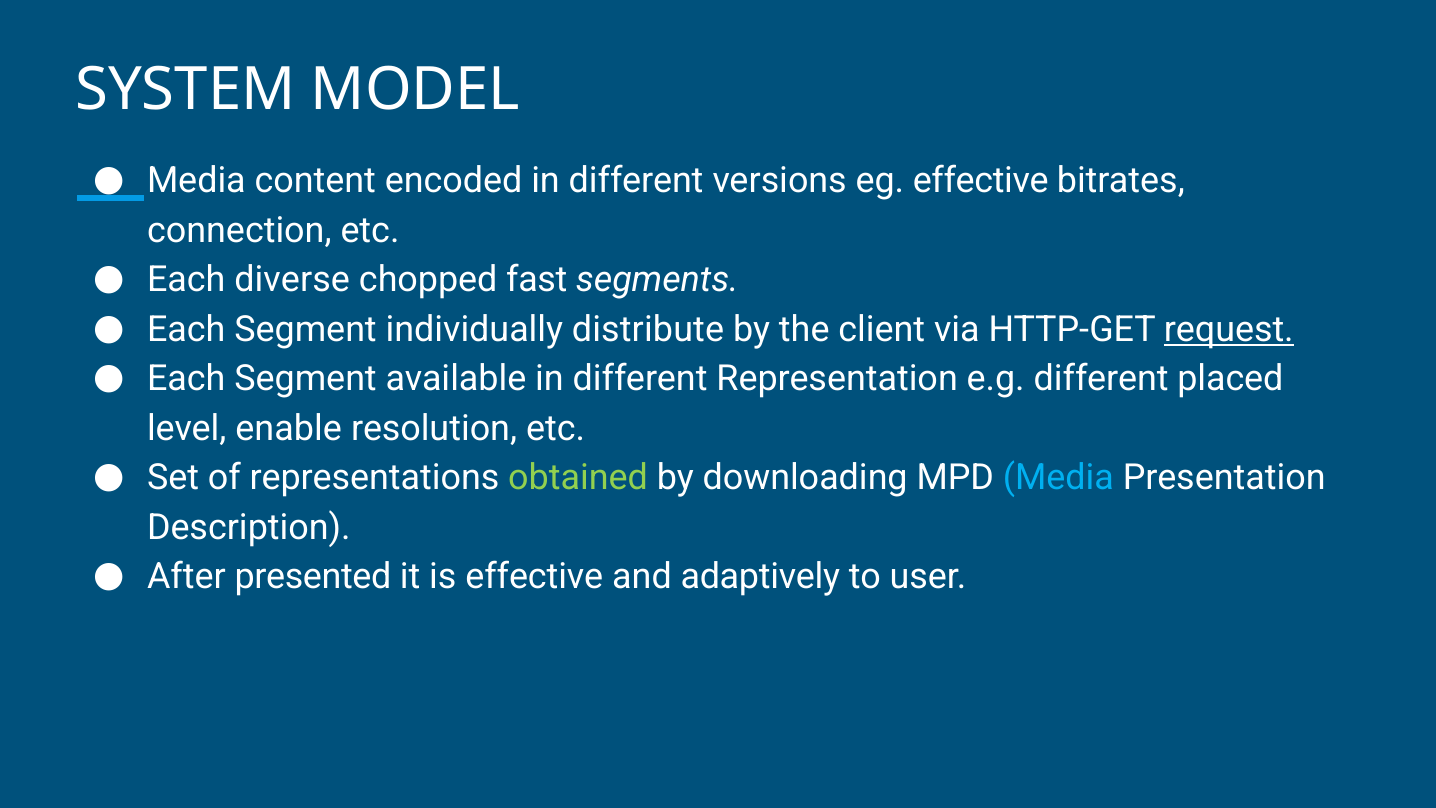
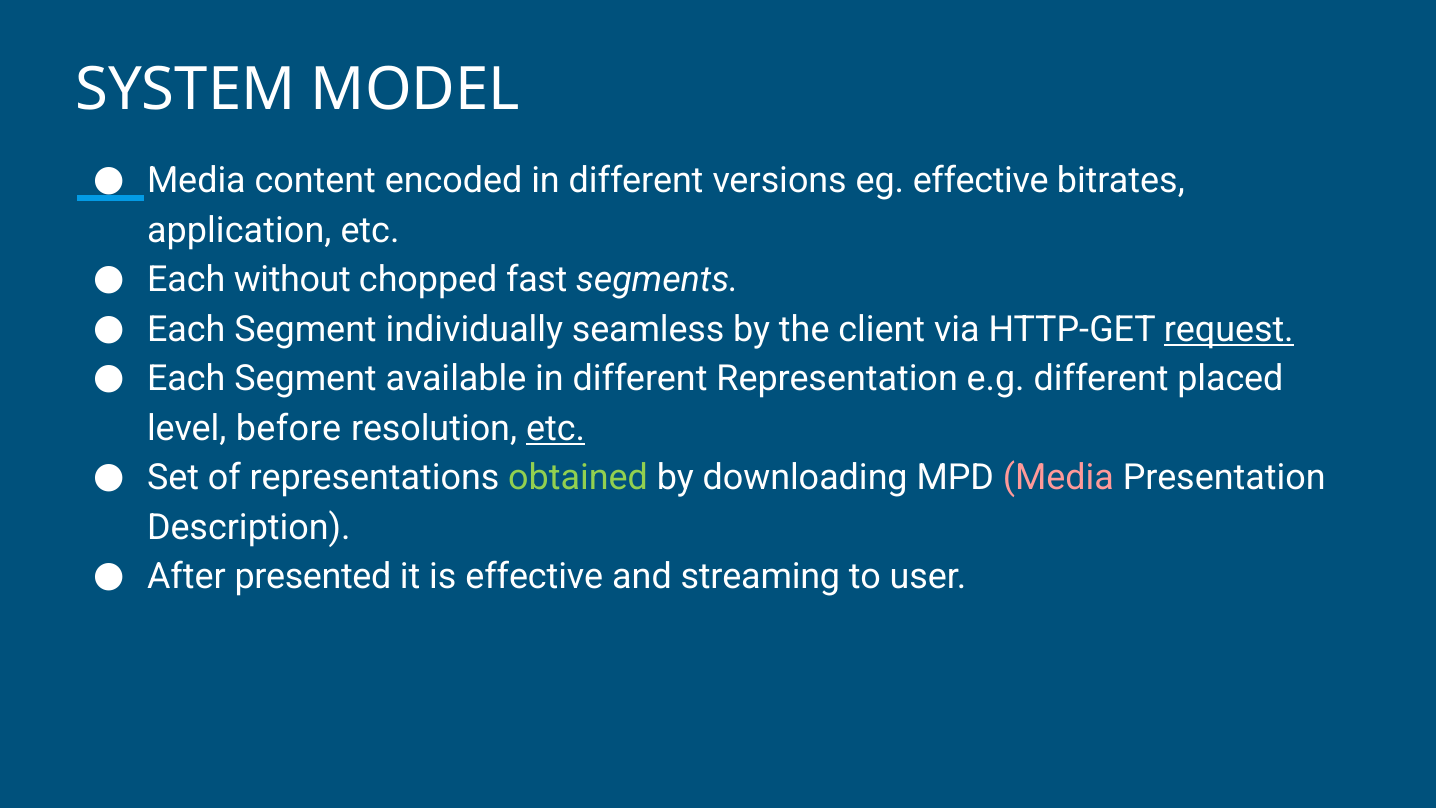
connection: connection -> application
diverse: diverse -> without
distribute: distribute -> seamless
enable: enable -> before
etc at (555, 428) underline: none -> present
Media at (1058, 478) colour: light blue -> pink
adaptively: adaptively -> streaming
